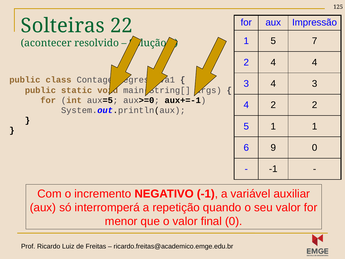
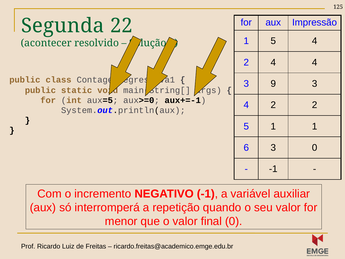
Solteiras: Solteiras -> Segunda
5 7: 7 -> 4
4 at (273, 84): 4 -> 9
6 9: 9 -> 3
